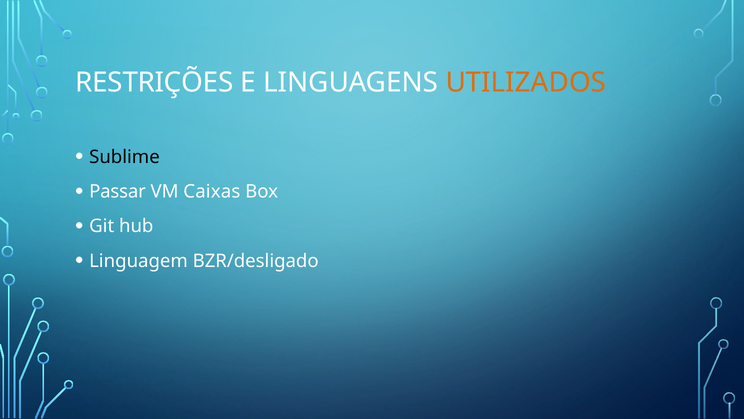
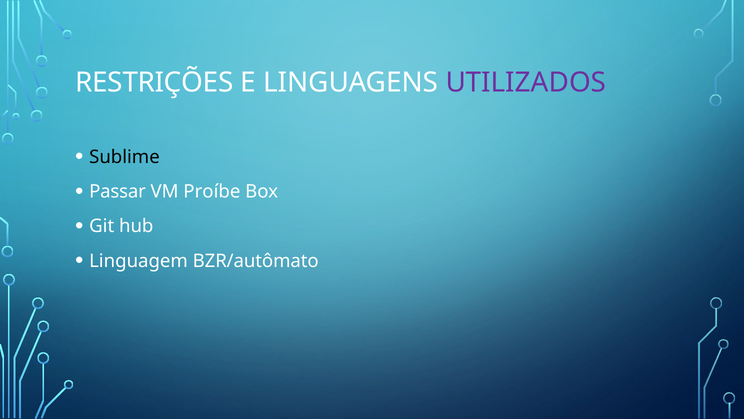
UTILIZADOS colour: orange -> purple
Caixas: Caixas -> Proíbe
BZR/desligado: BZR/desligado -> BZR/autômato
